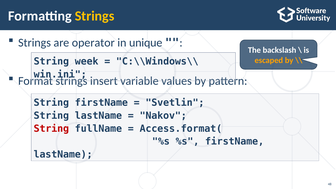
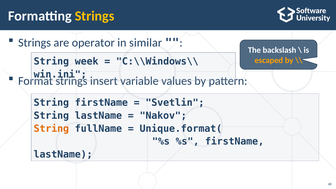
unique: unique -> similar
String at (51, 129) colour: red -> orange
Access.format(: Access.format( -> Unique.format(
